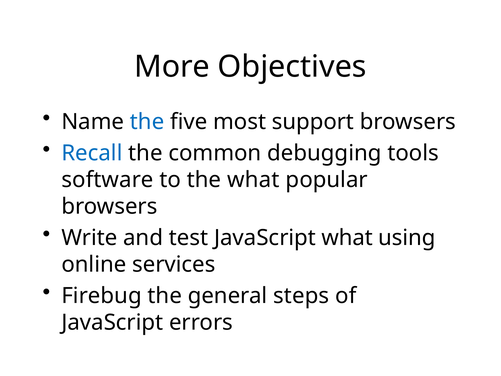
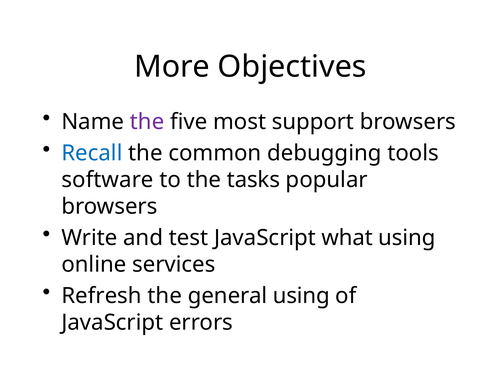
the at (147, 122) colour: blue -> purple
the what: what -> tasks
Firebug: Firebug -> Refresh
general steps: steps -> using
